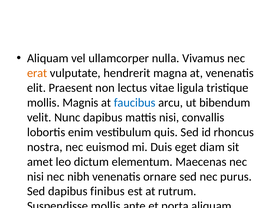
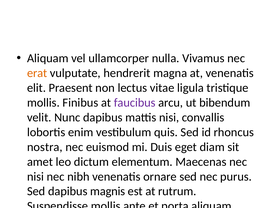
Magnis: Magnis -> Finibus
faucibus colour: blue -> purple
finibus: finibus -> magnis
